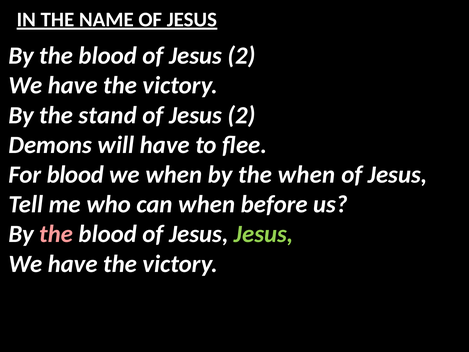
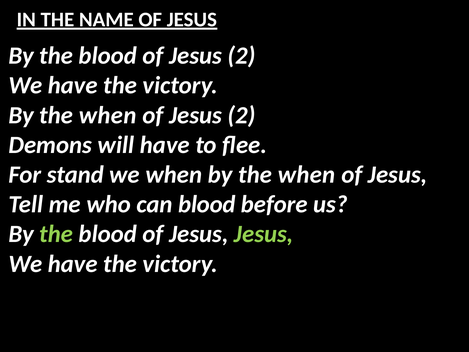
stand at (108, 115): stand -> when
For blood: blood -> stand
can when: when -> blood
the at (56, 234) colour: pink -> light green
